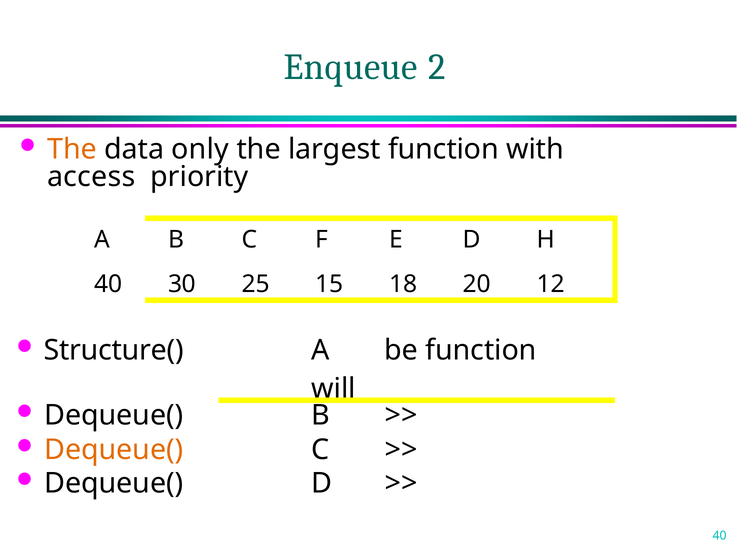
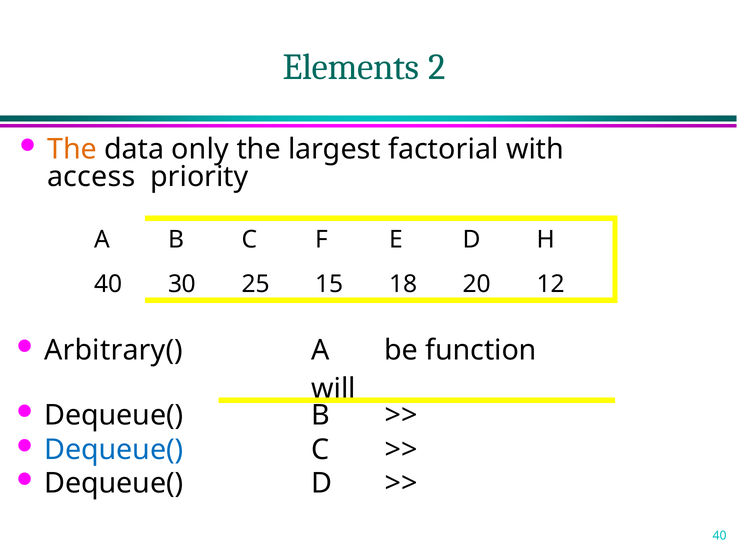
Enqueue: Enqueue -> Elements
largest function: function -> factorial
Structure(: Structure( -> Arbitrary(
Dequeue( at (114, 449) colour: orange -> blue
